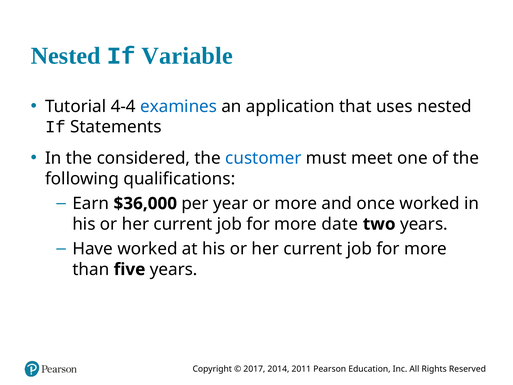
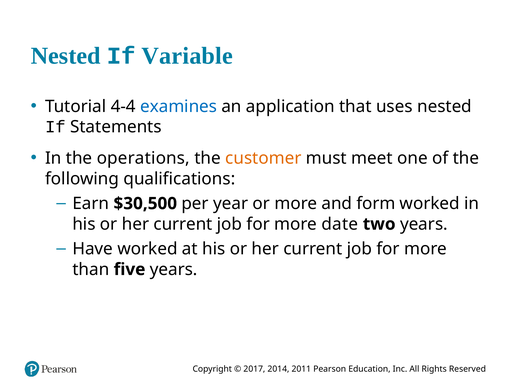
considered: considered -> operations
customer colour: blue -> orange
$36,000: $36,000 -> $30,500
once: once -> form
